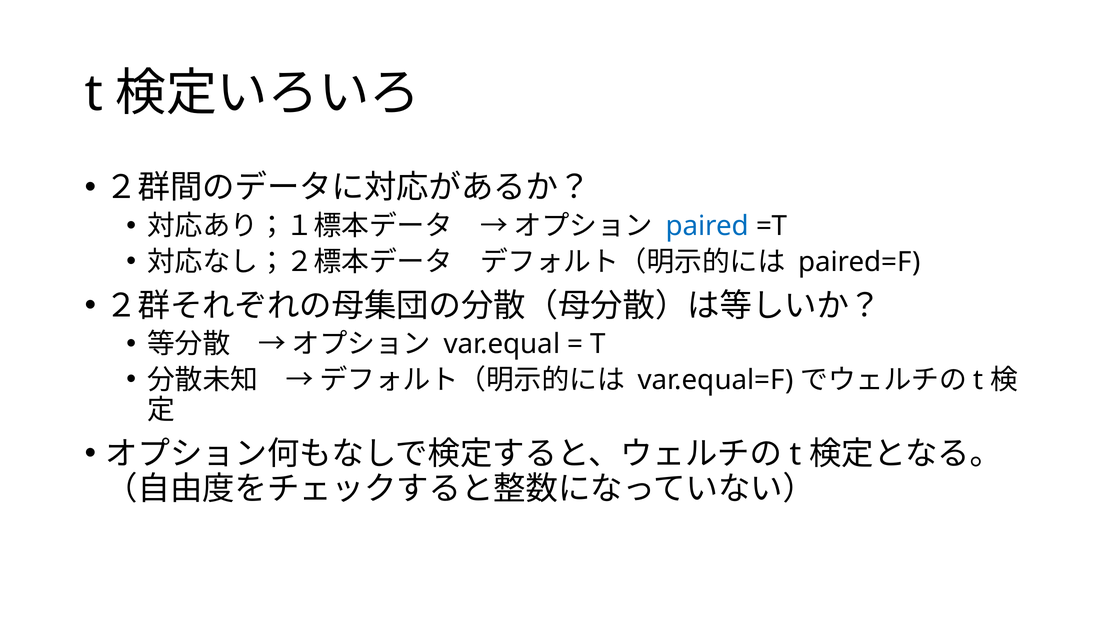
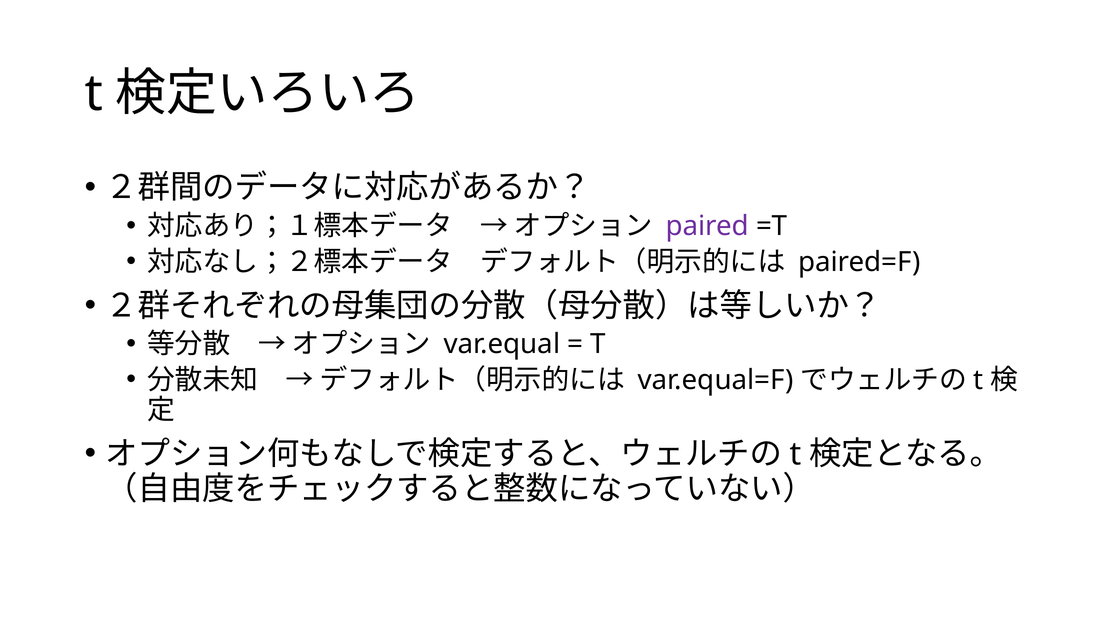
paired colour: blue -> purple
